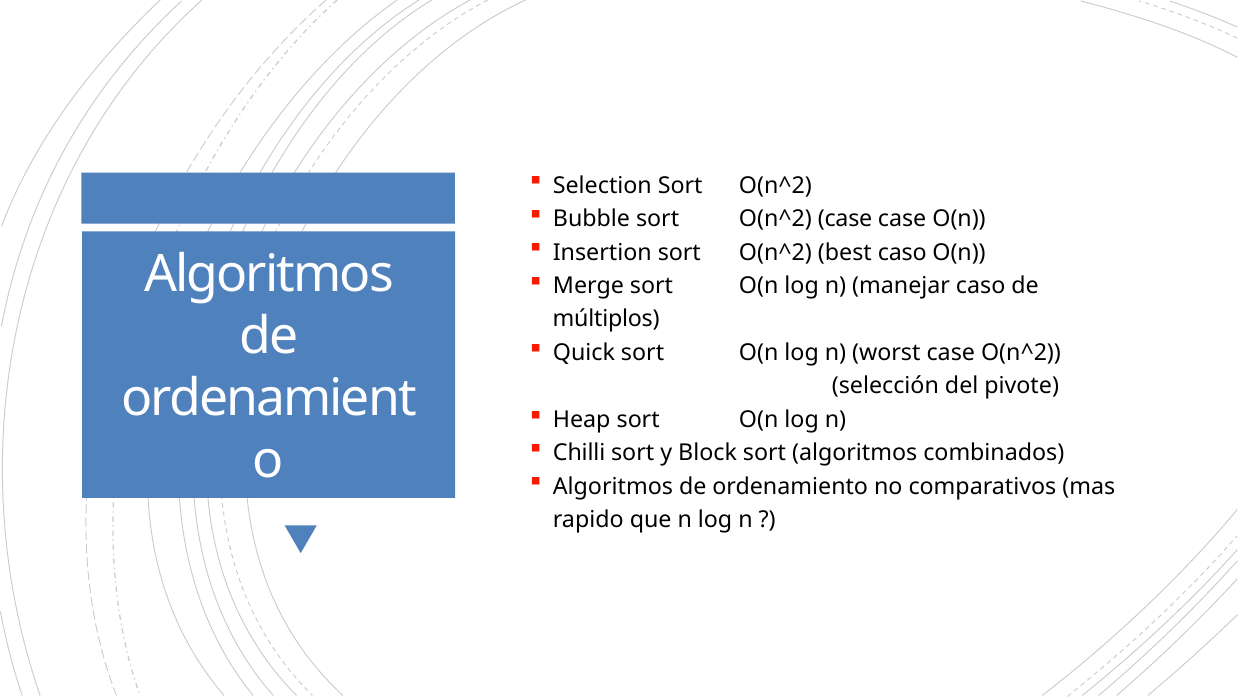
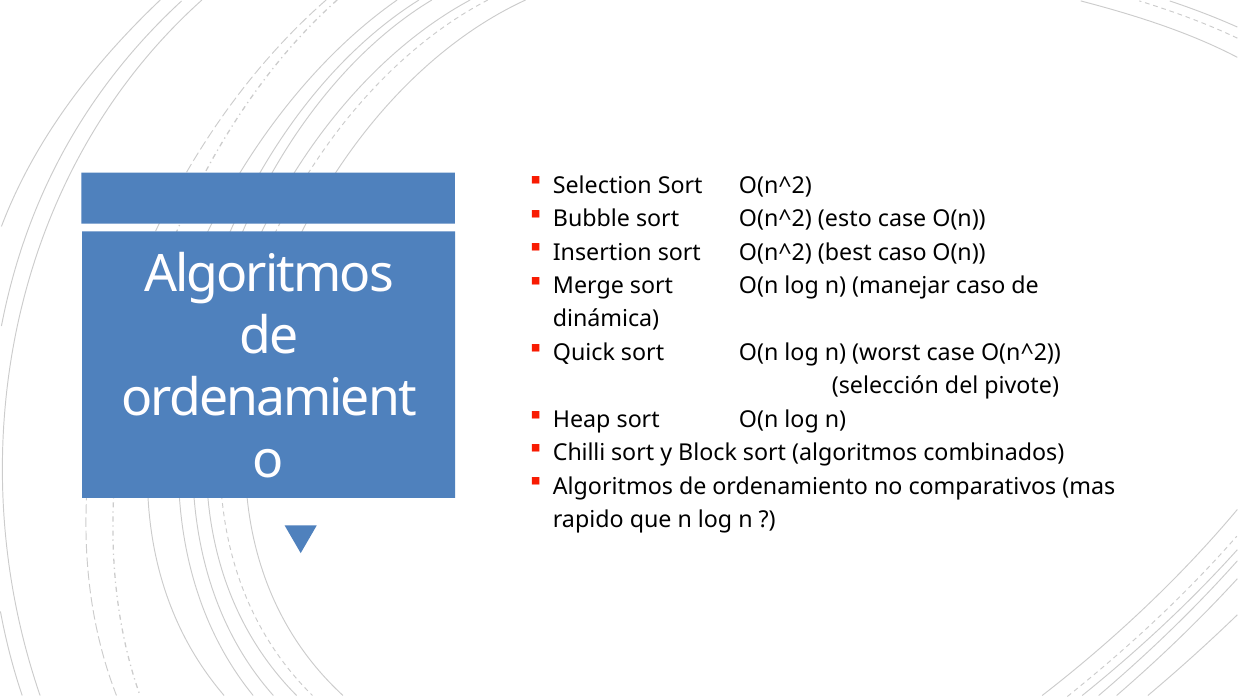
O(n^2 case: case -> esto
múltiplos: múltiplos -> dinámica
